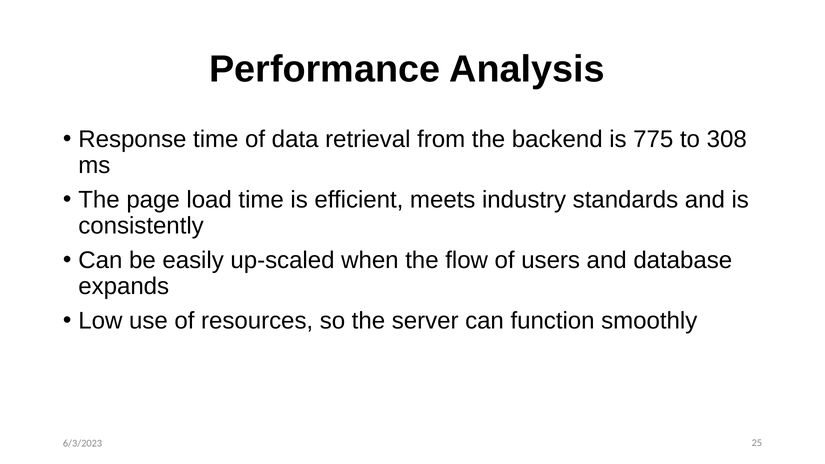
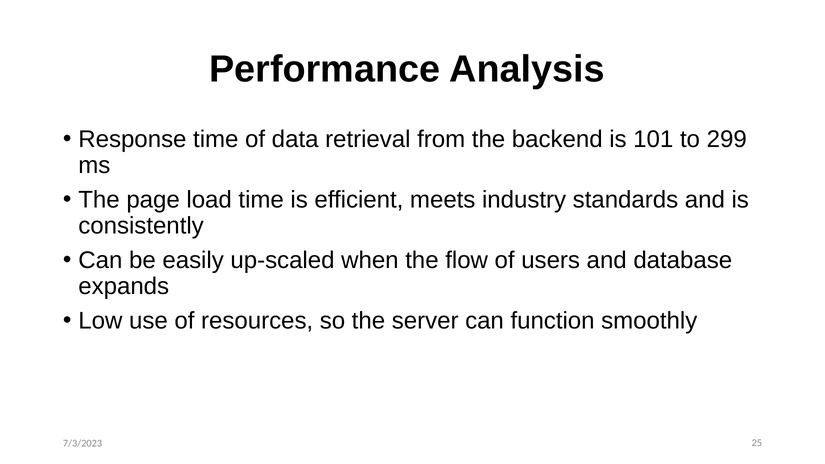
775: 775 -> 101
308: 308 -> 299
6/3/2023: 6/3/2023 -> 7/3/2023
